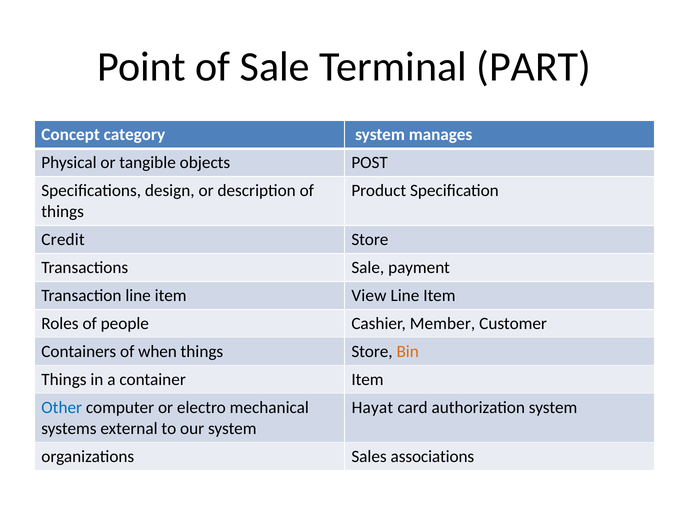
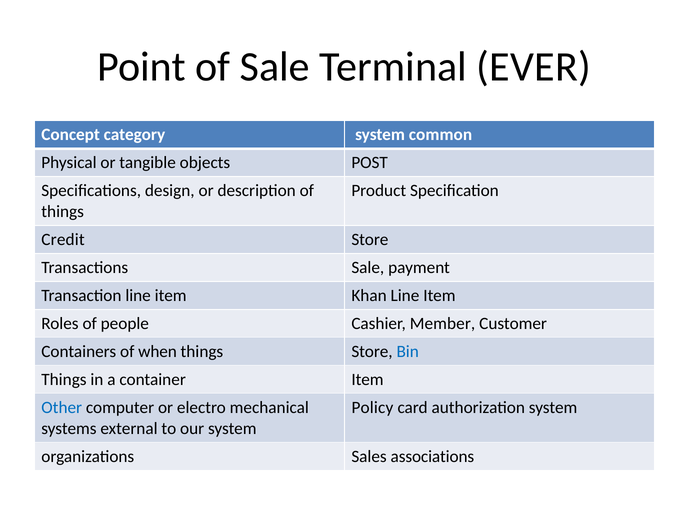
PART: PART -> EVER
manages: manages -> common
View: View -> Khan
Bin colour: orange -> blue
Hayat: Hayat -> Policy
